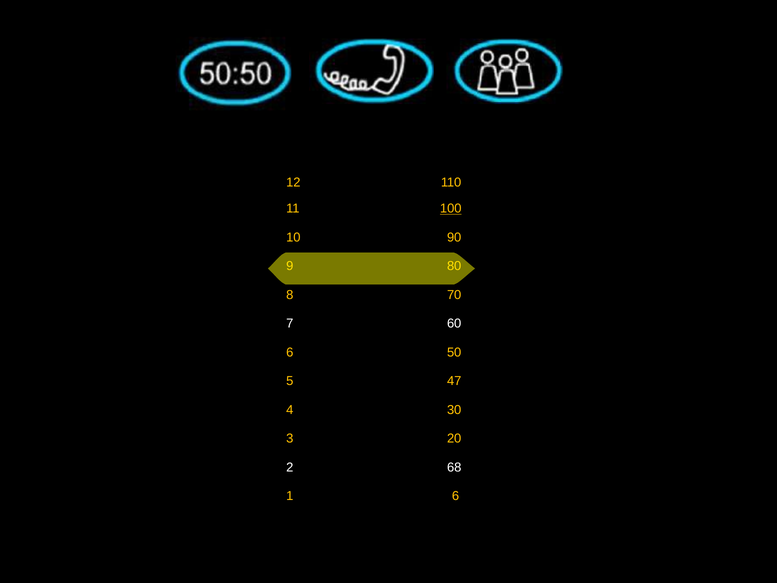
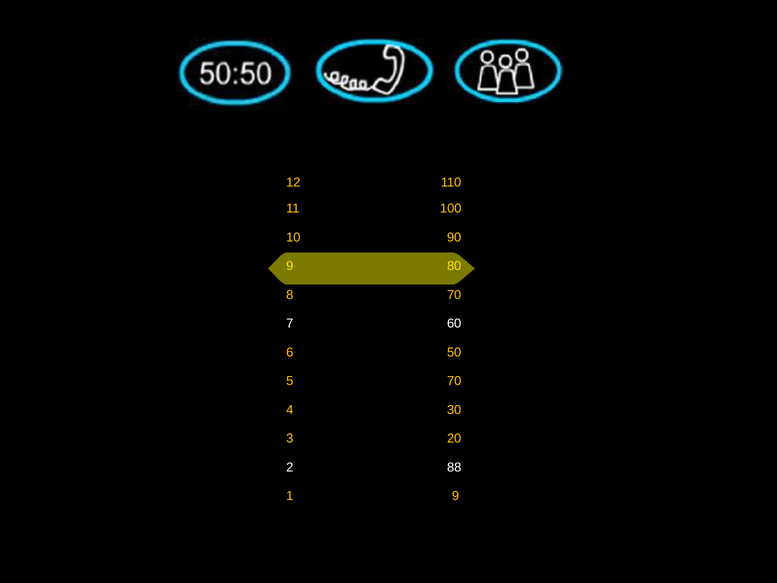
100 underline: present -> none
5 47: 47 -> 70
68: 68 -> 88
1 6: 6 -> 9
